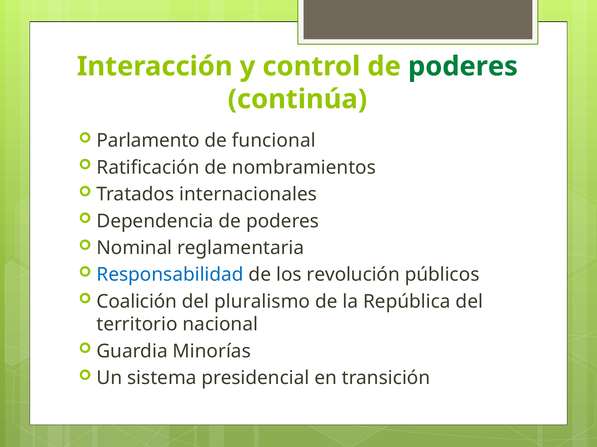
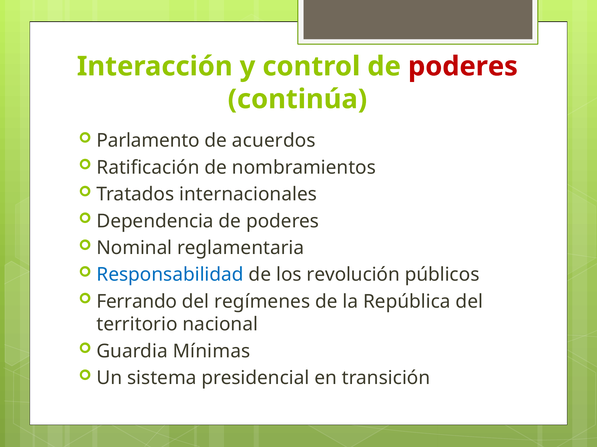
poderes at (463, 67) colour: green -> red
funcional: funcional -> acuerdos
Coalición: Coalición -> Ferrando
pluralismo: pluralismo -> regímenes
Minorías: Minorías -> Mínimas
